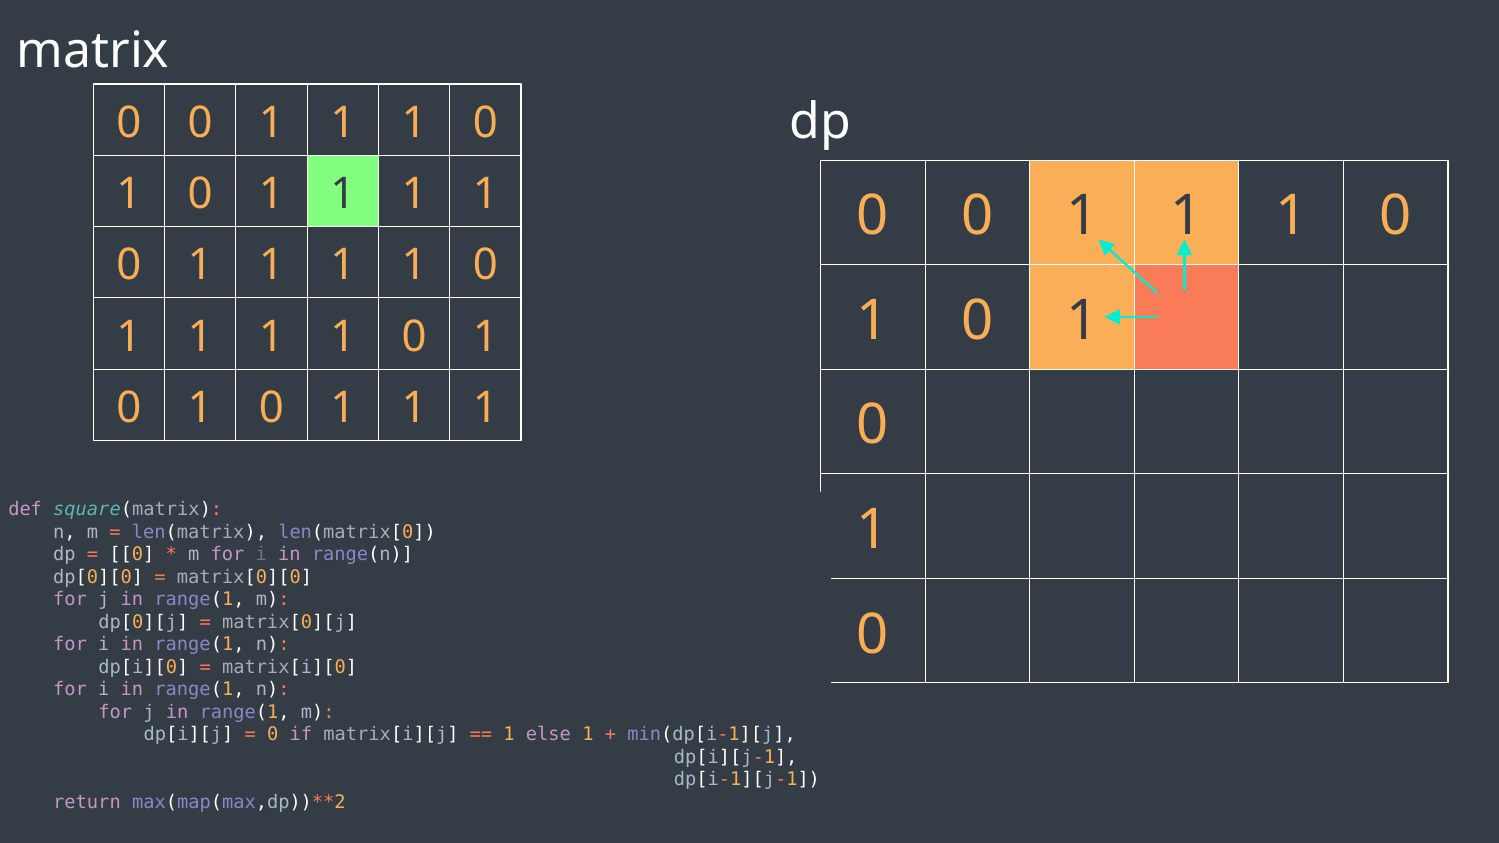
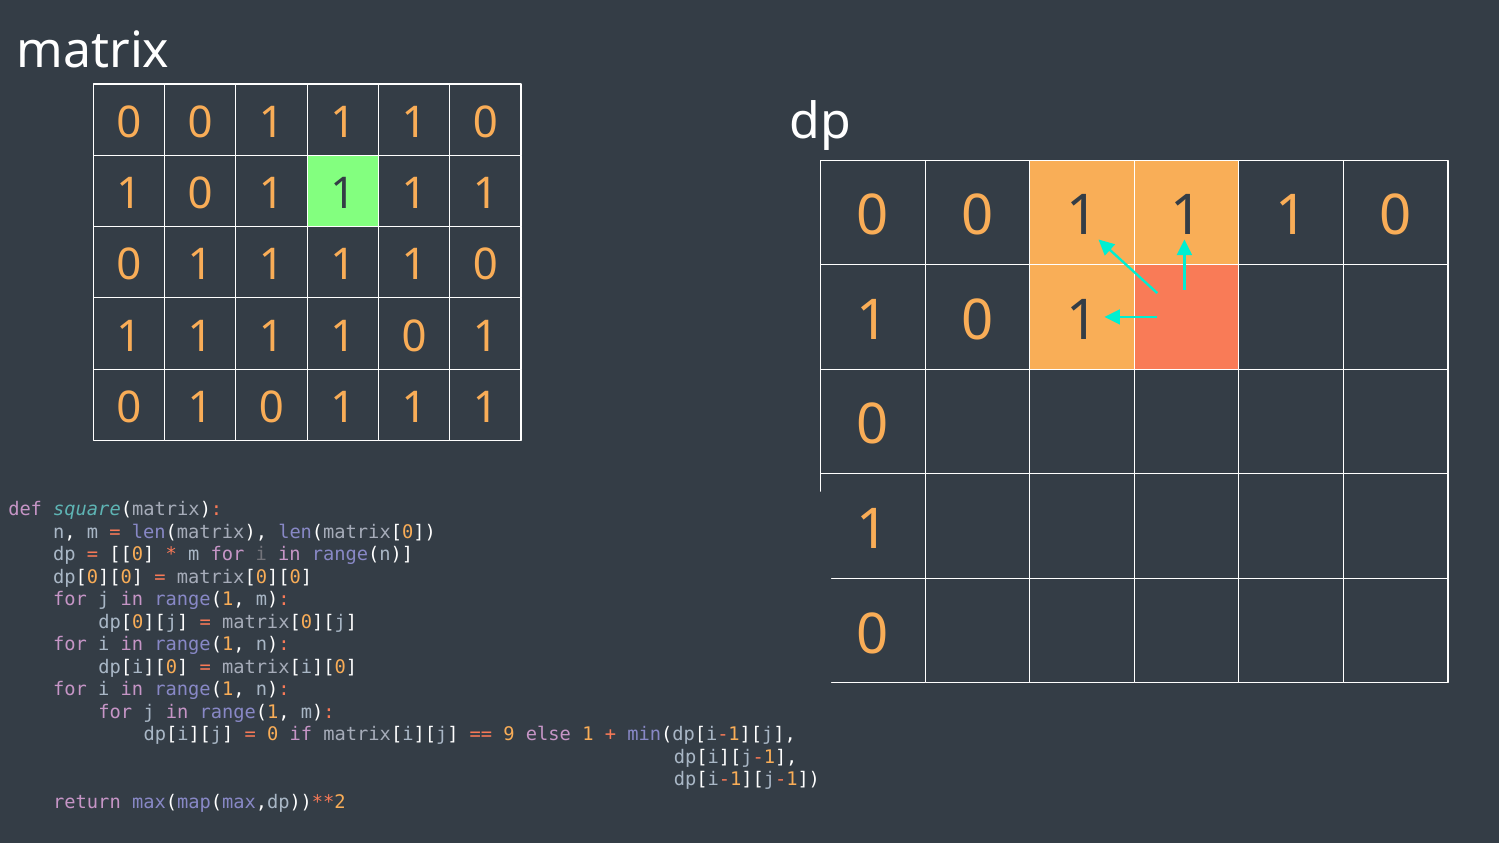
1 at (509, 735): 1 -> 9
